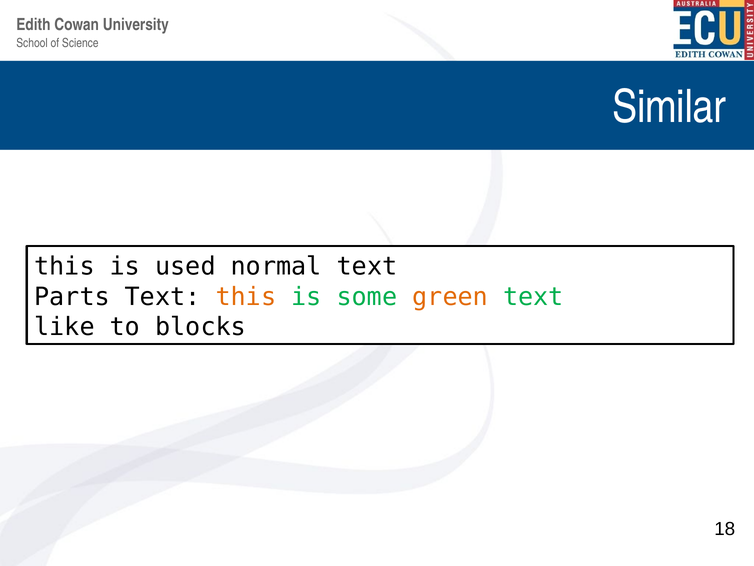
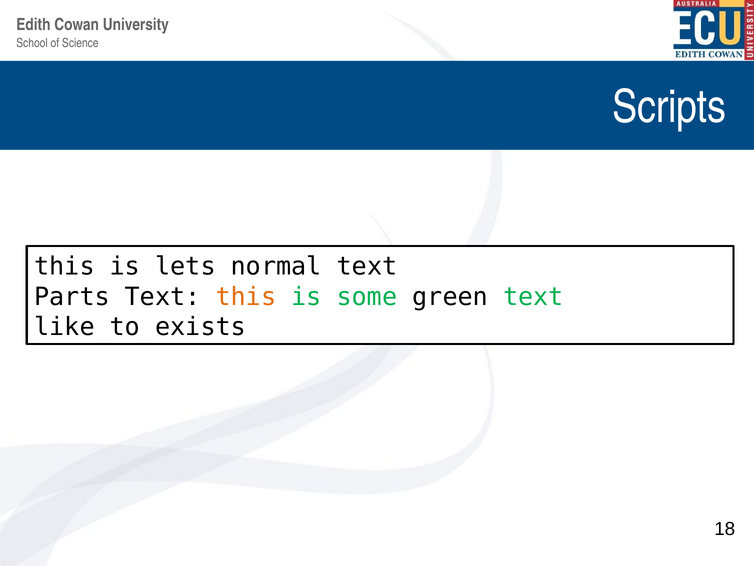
Similar: Similar -> Scripts
used: used -> lets
green colour: orange -> black
blocks: blocks -> exists
